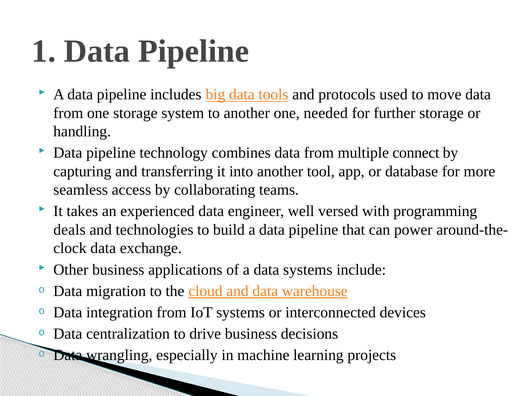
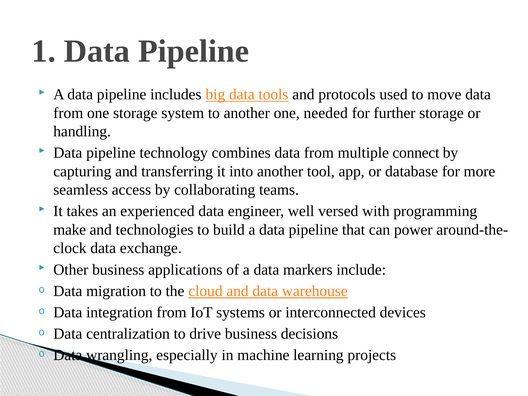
deals: deals -> make
data systems: systems -> markers
